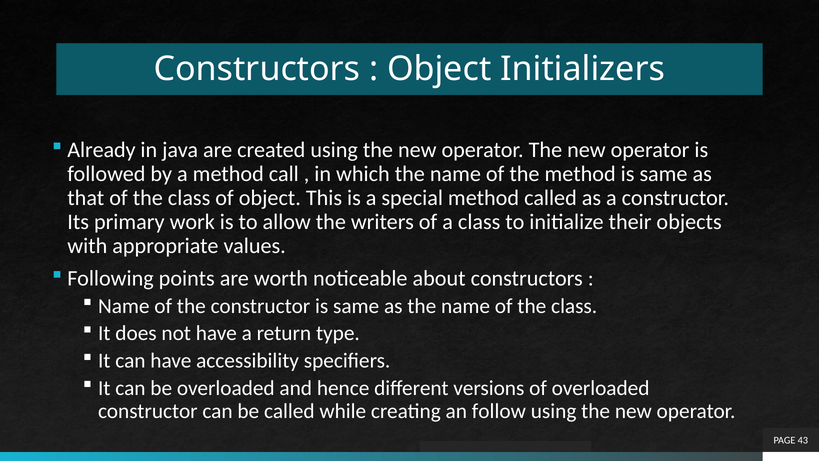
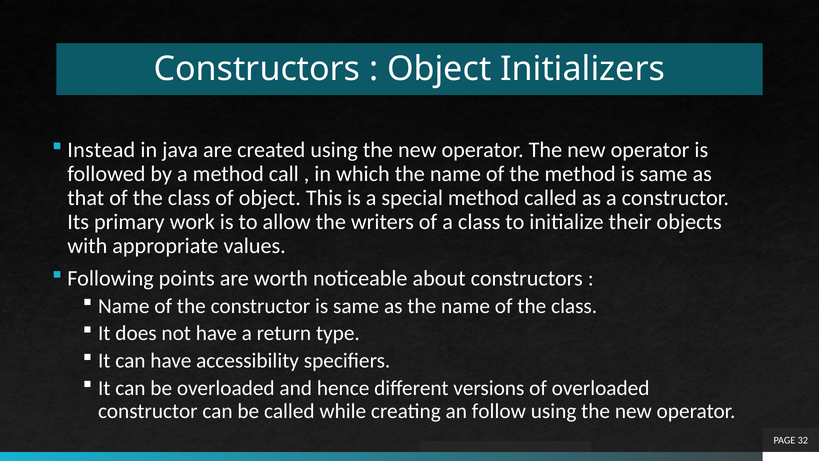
Already: Already -> Instead
43: 43 -> 32
